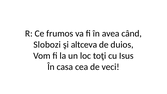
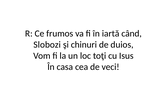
avea: avea -> iartă
altceva: altceva -> chinuri
